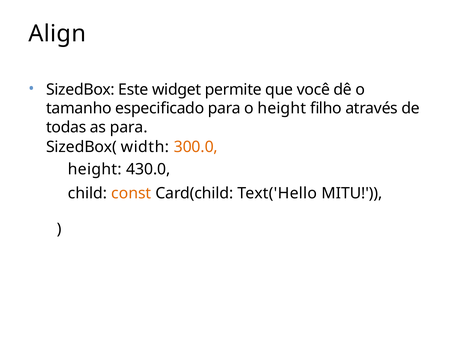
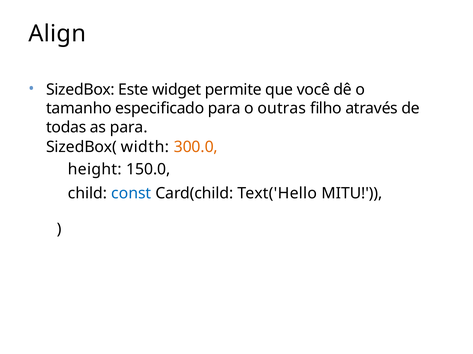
o height: height -> outras
430.0: 430.0 -> 150.0
const colour: orange -> blue
